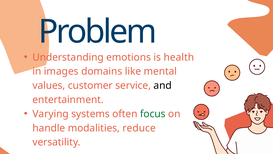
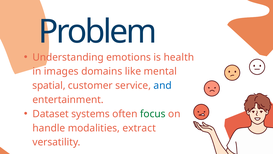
values: values -> spatial
and colour: black -> blue
Varying: Varying -> Dataset
reduce: reduce -> extract
